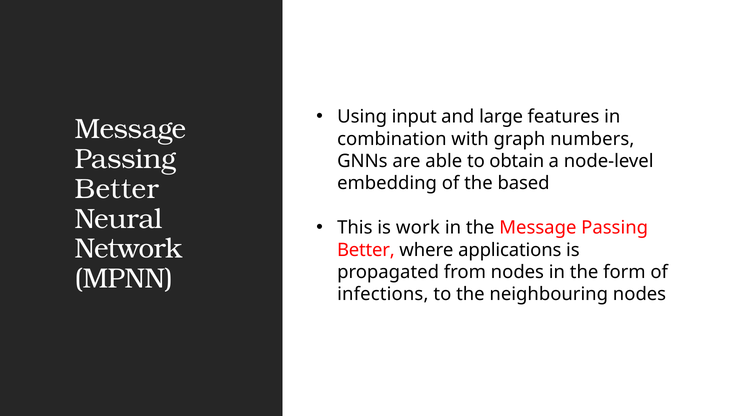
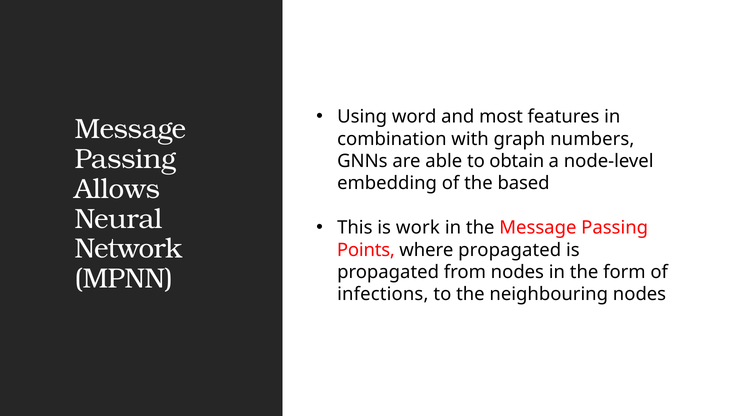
input: input -> word
large: large -> most
Better at (117, 189): Better -> Allows
Better at (366, 250): Better -> Points
where applications: applications -> propagated
